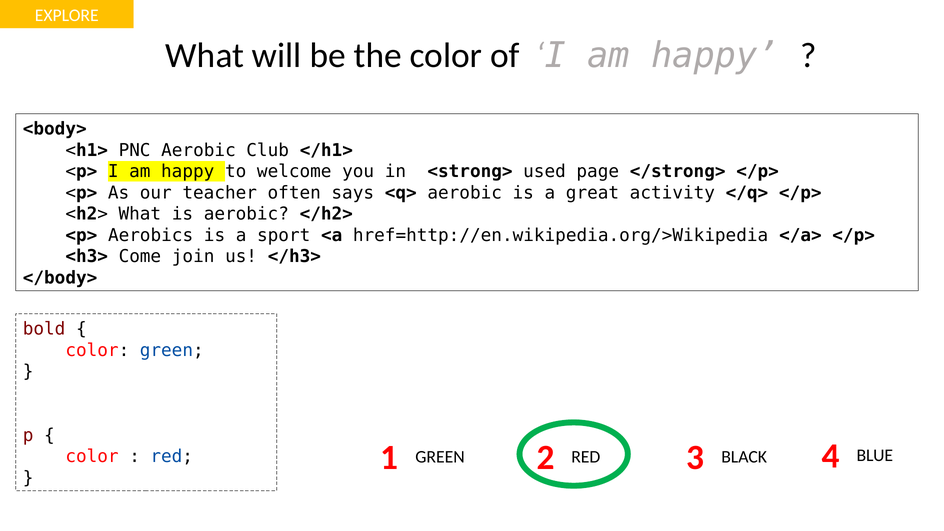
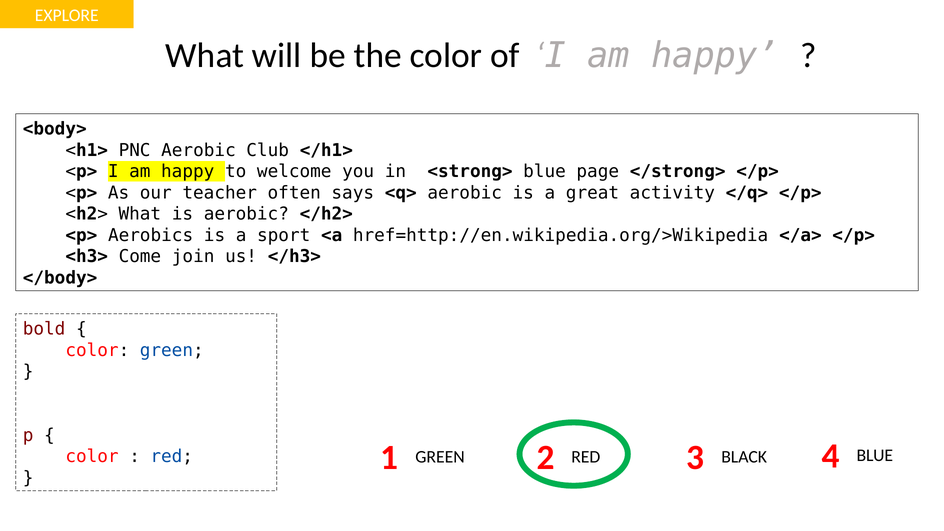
<strong> used: used -> blue
